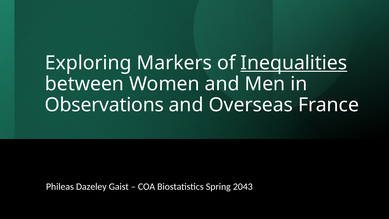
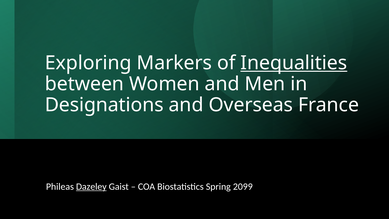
Observations: Observations -> Designations
Dazeley underline: none -> present
2043: 2043 -> 2099
